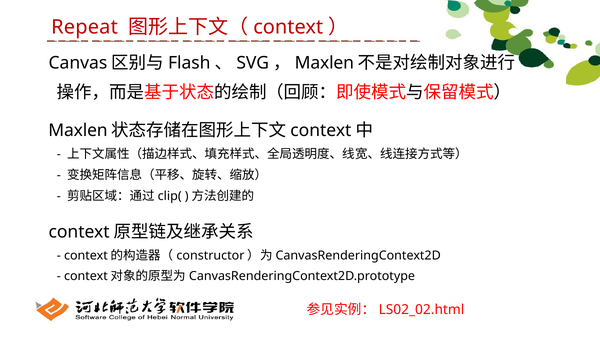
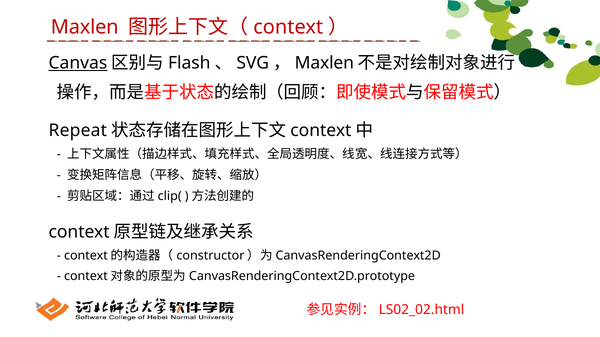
Repeat at (85, 27): Repeat -> Maxlen
Canvas underline: none -> present
Maxlen at (78, 131): Maxlen -> Repeat
